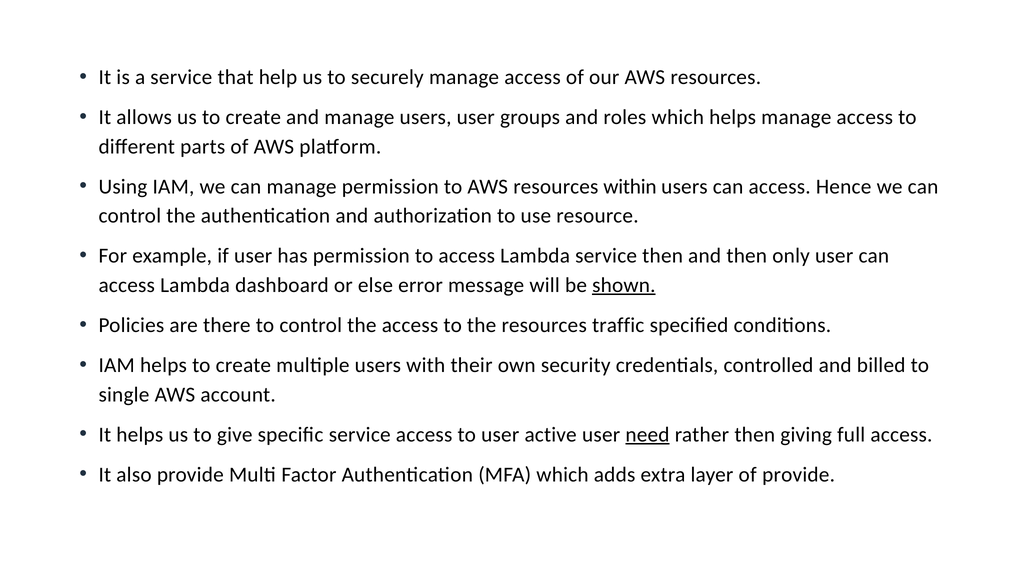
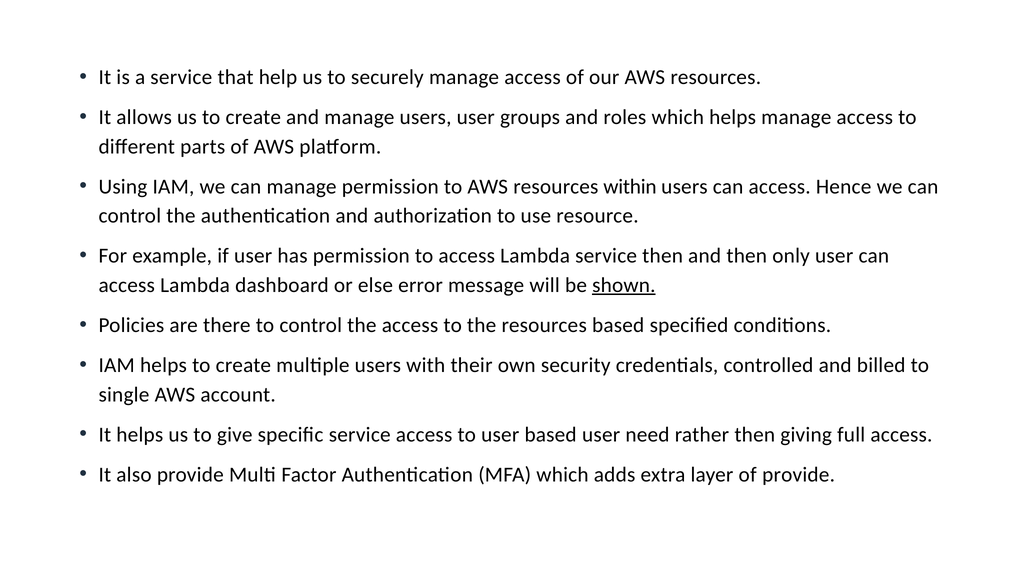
resources traffic: traffic -> based
user active: active -> based
need underline: present -> none
